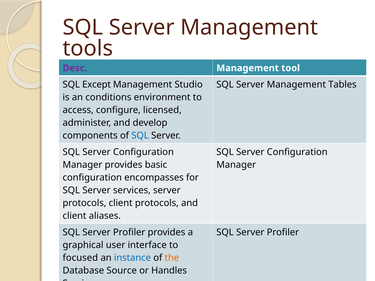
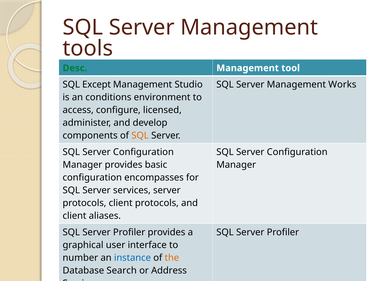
Desc colour: purple -> green
Tables: Tables -> Works
SQL at (140, 136) colour: blue -> orange
focused: focused -> number
Source: Source -> Search
Handles: Handles -> Address
